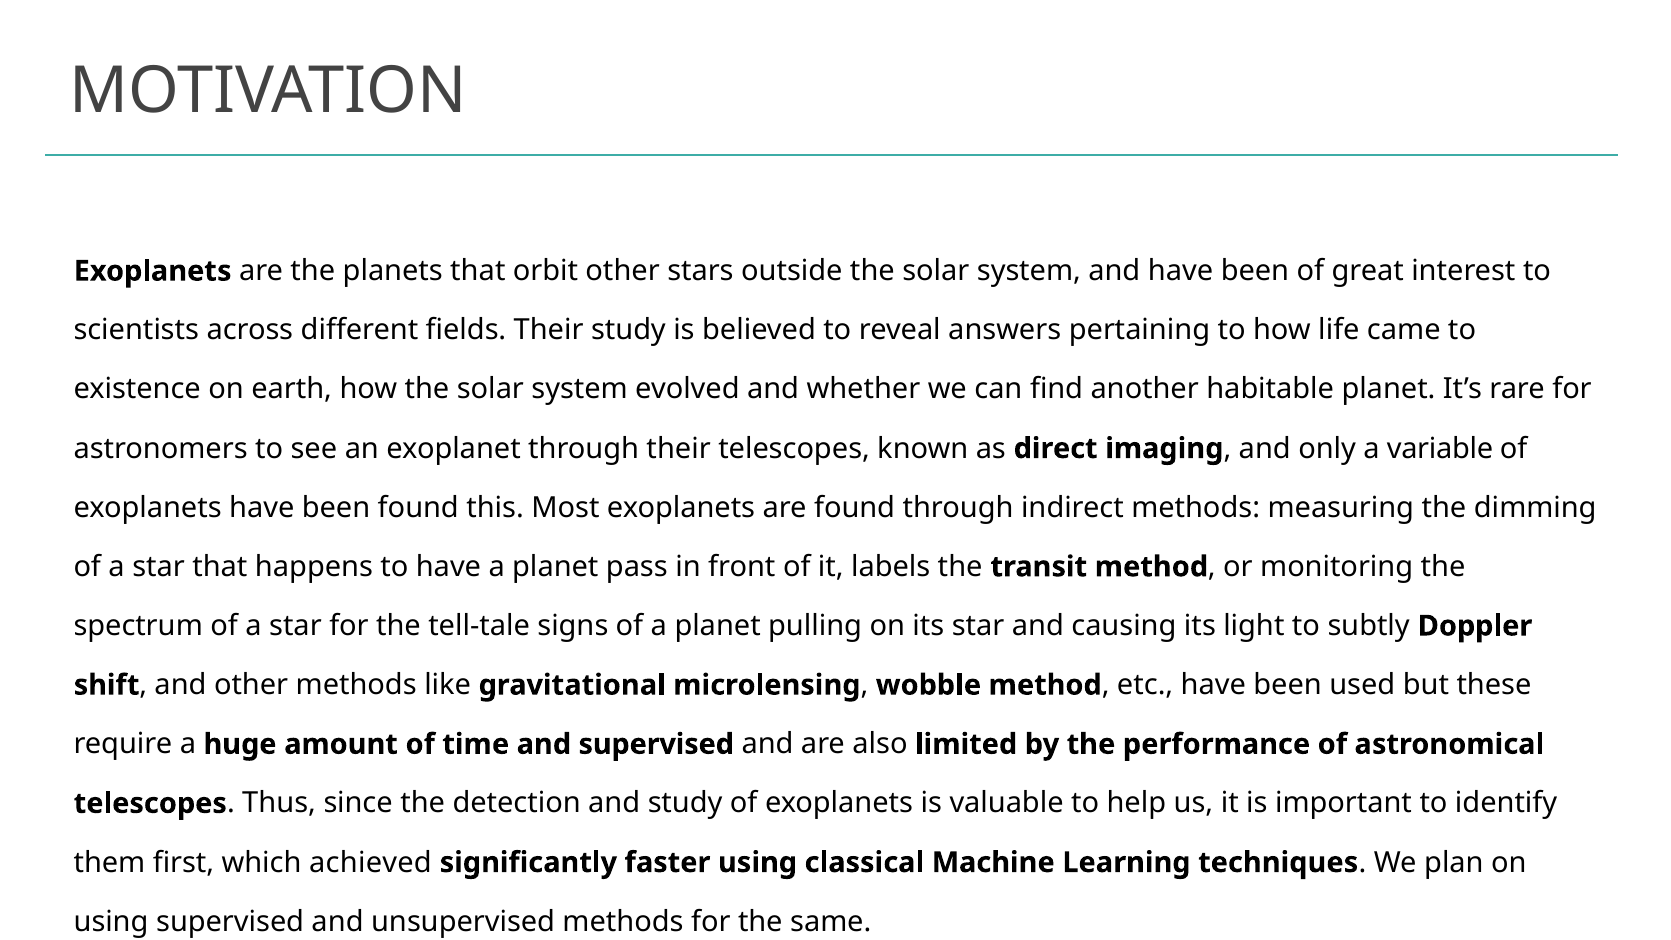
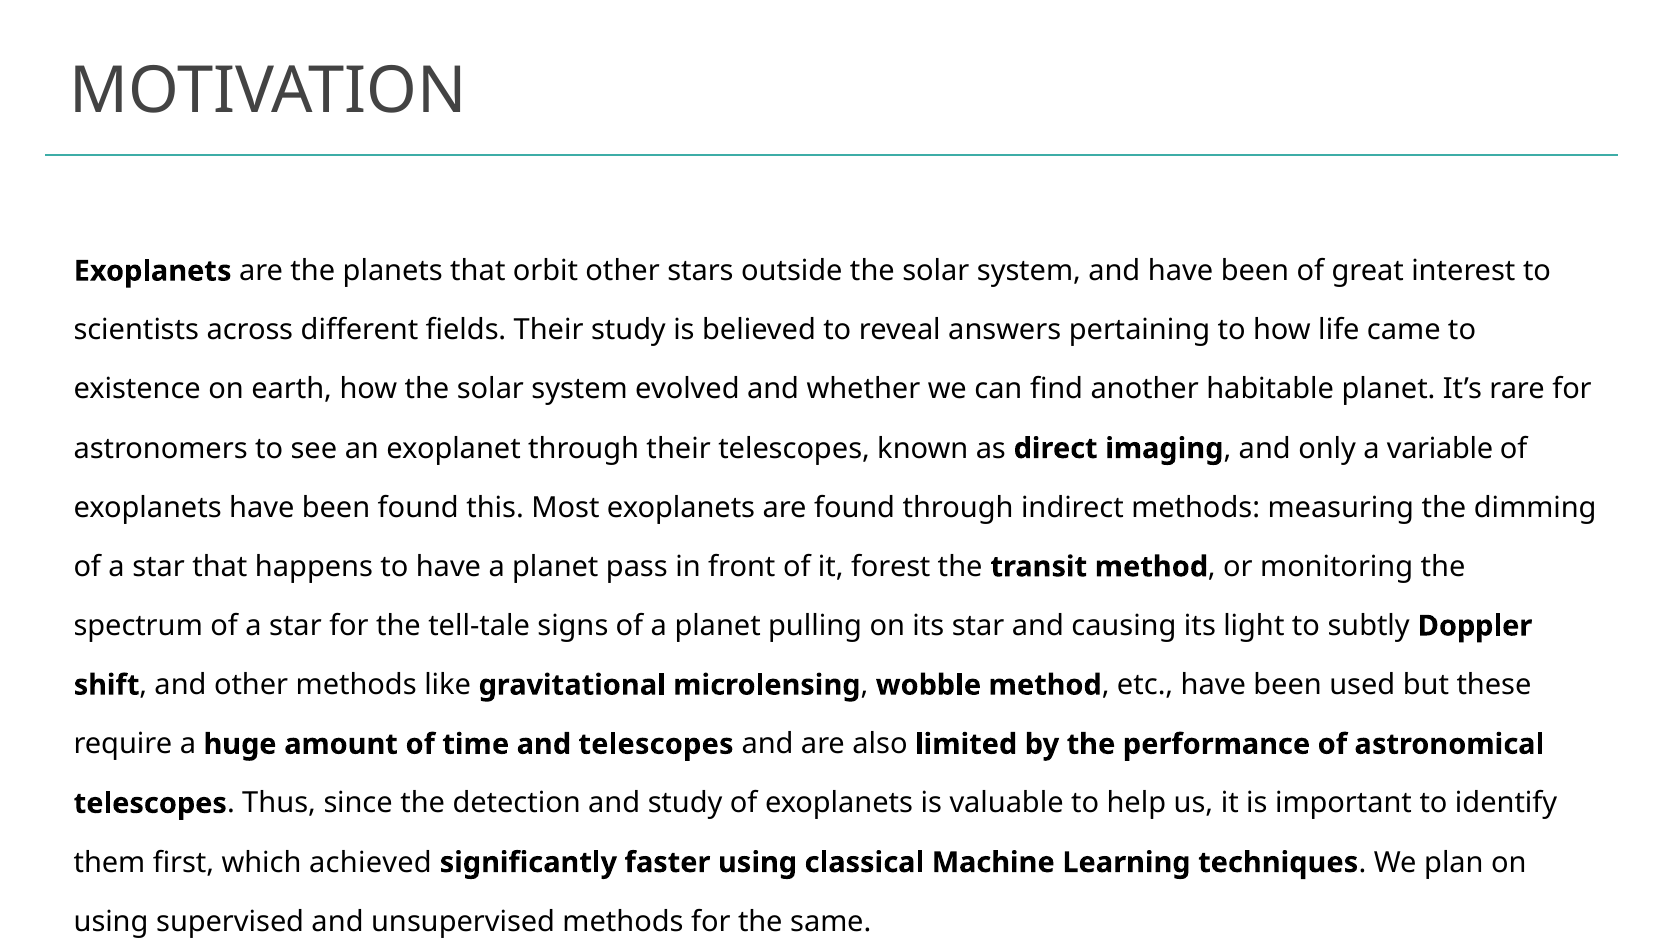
labels: labels -> forest
and supervised: supervised -> telescopes
